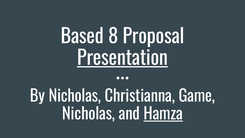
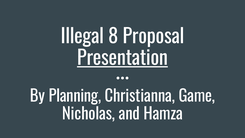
Based: Based -> Illegal
By Nicholas: Nicholas -> Planning
Hamza underline: present -> none
